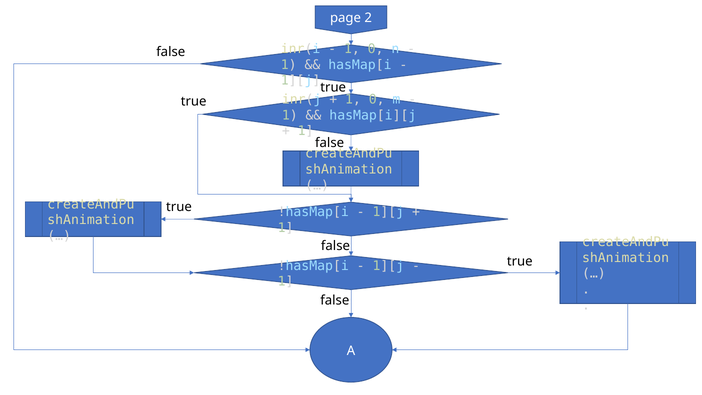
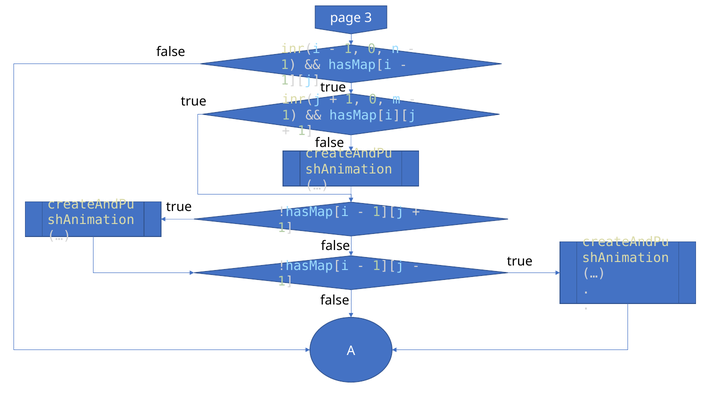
2: 2 -> 3
